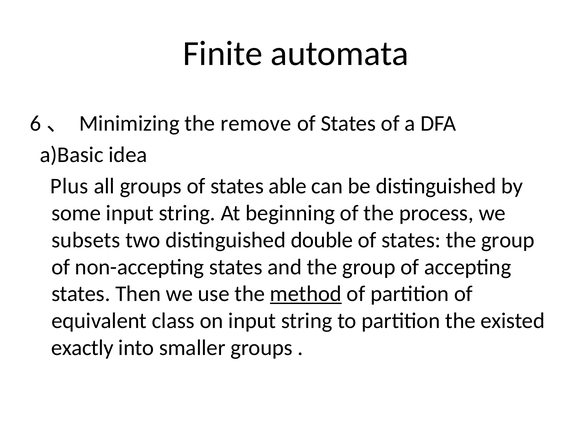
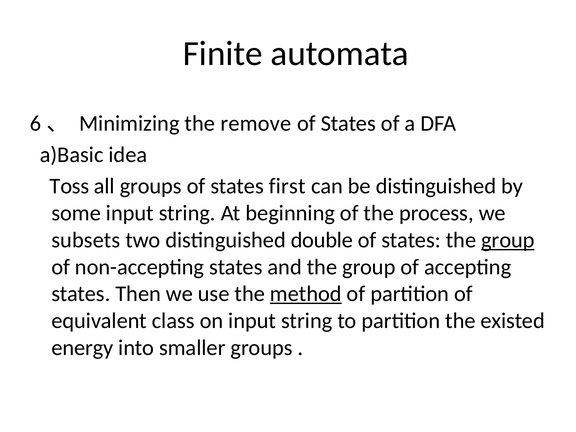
Plus: Plus -> Toss
able: able -> first
group at (508, 240) underline: none -> present
exactly: exactly -> energy
